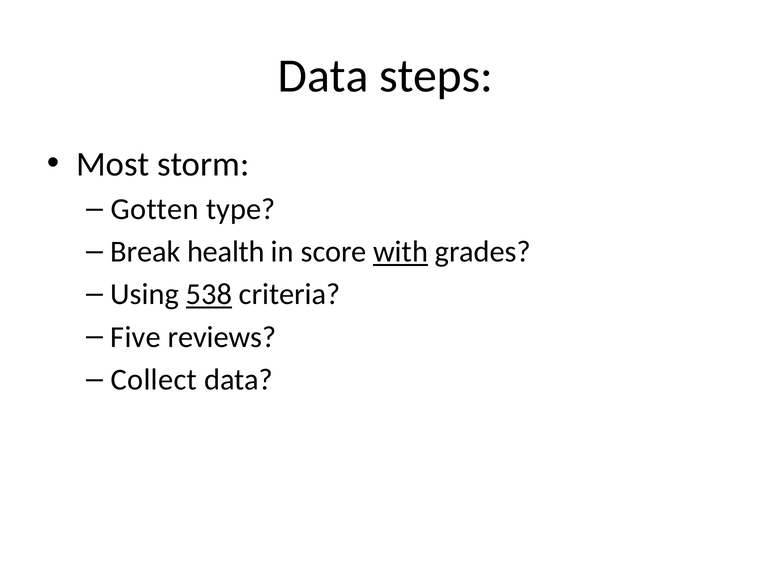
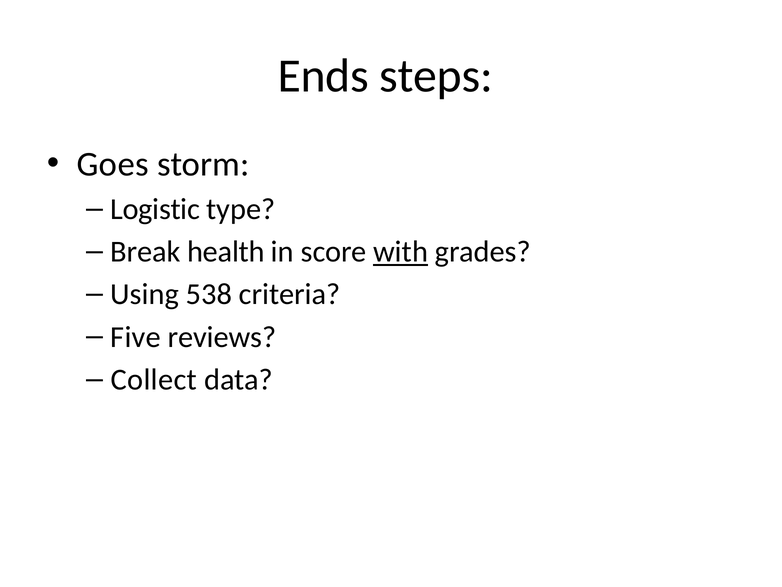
Data at (323, 76): Data -> Ends
Most: Most -> Goes
Gotten: Gotten -> Logistic
538 underline: present -> none
